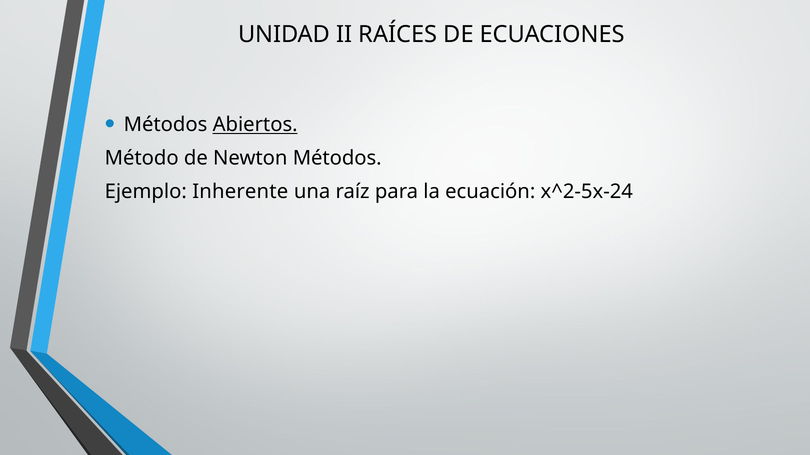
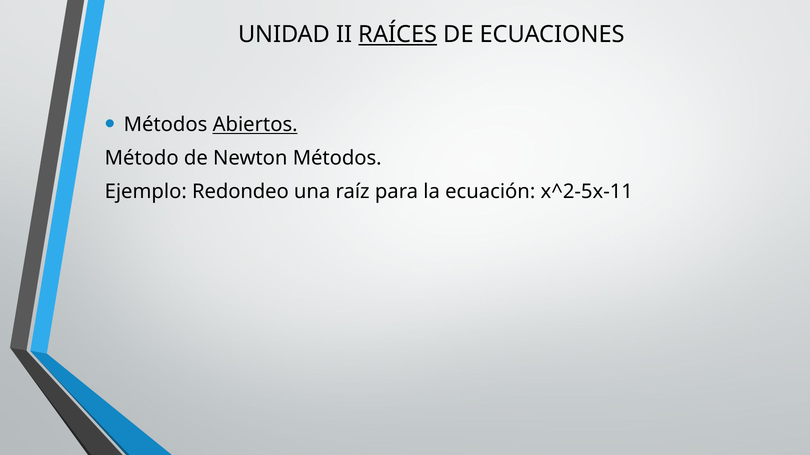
RAÍCES underline: none -> present
Inherente: Inherente -> Redondeo
x^2-5x-24: x^2-5x-24 -> x^2-5x-11
